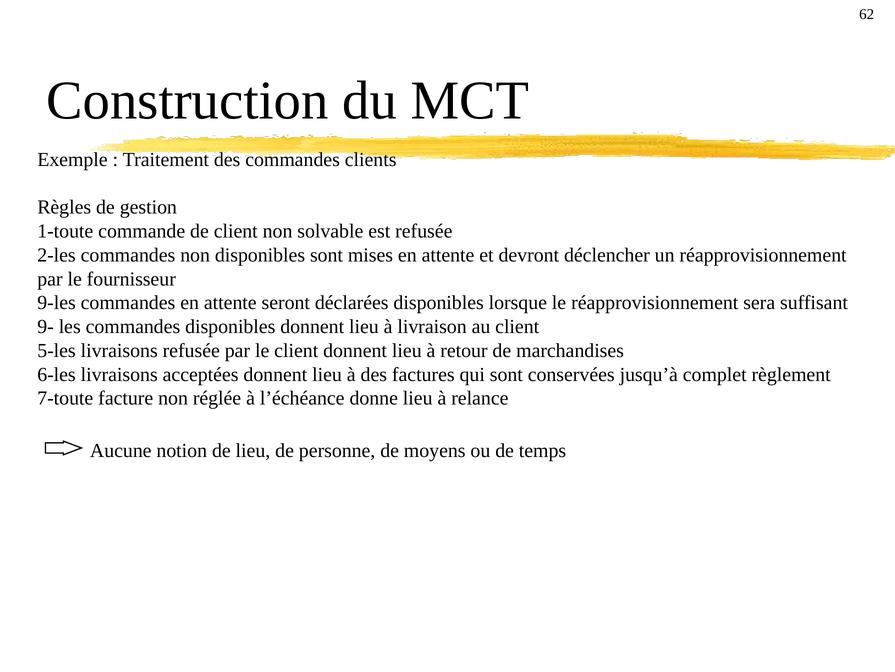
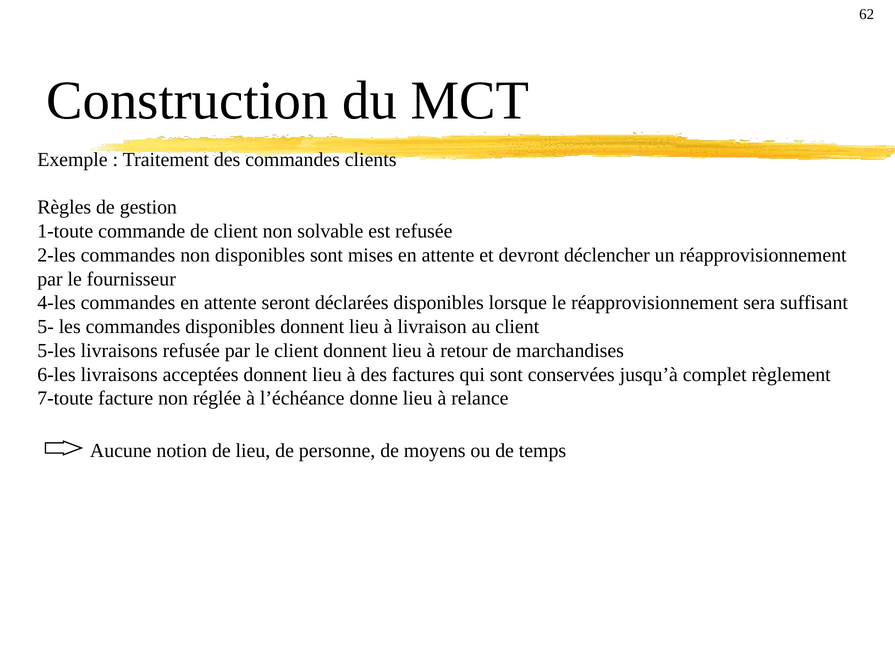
9-les: 9-les -> 4-les
9-: 9- -> 5-
